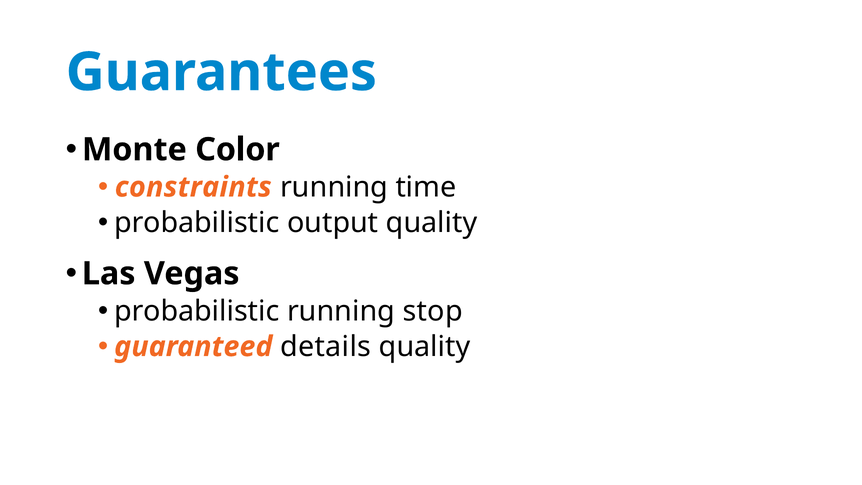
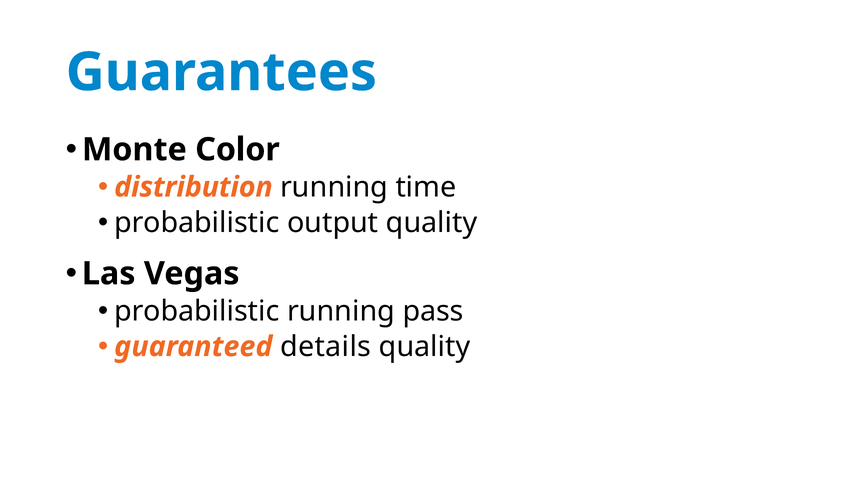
constraints: constraints -> distribution
stop: stop -> pass
